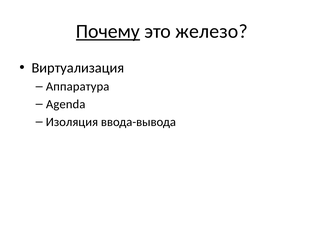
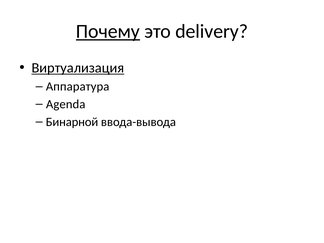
железо: железо -> delivery
Виртуализация underline: none -> present
Изоляция: Изоляция -> Бинарной
